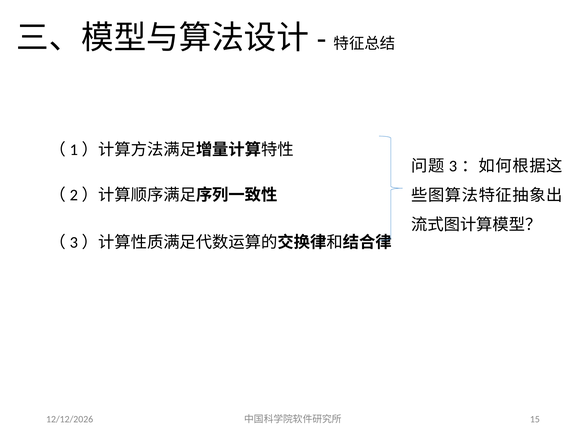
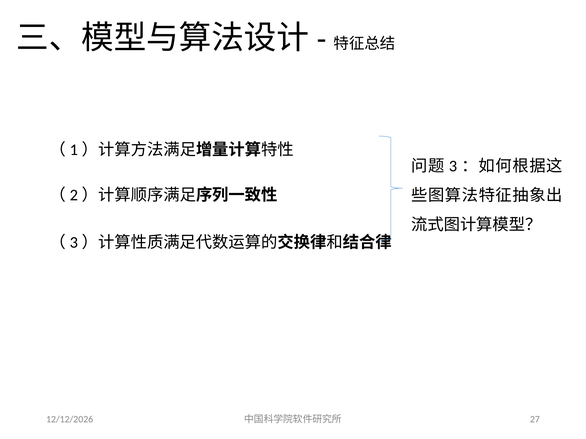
15: 15 -> 27
